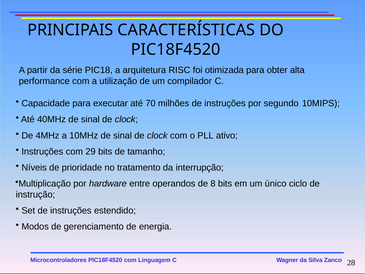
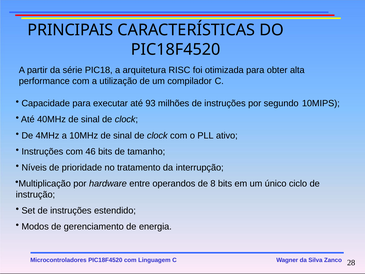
70: 70 -> 93
29: 29 -> 46
